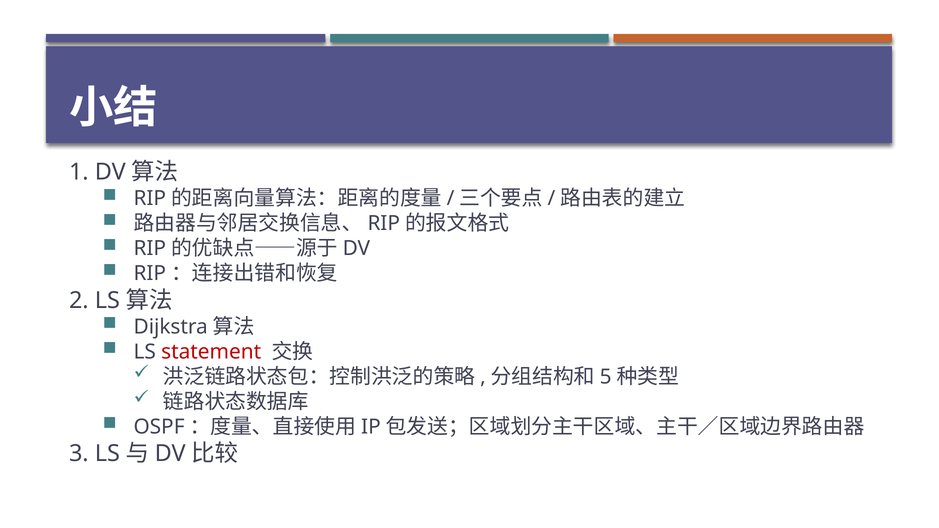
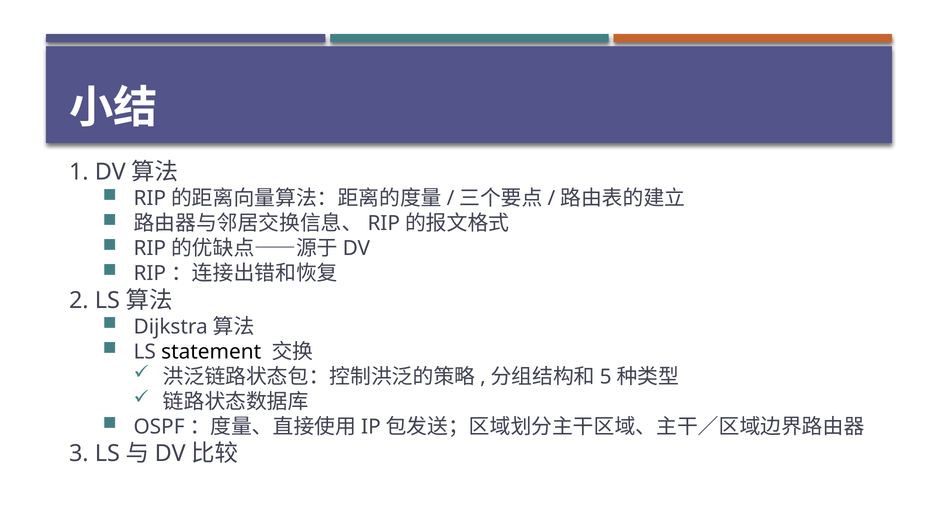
statement colour: red -> black
